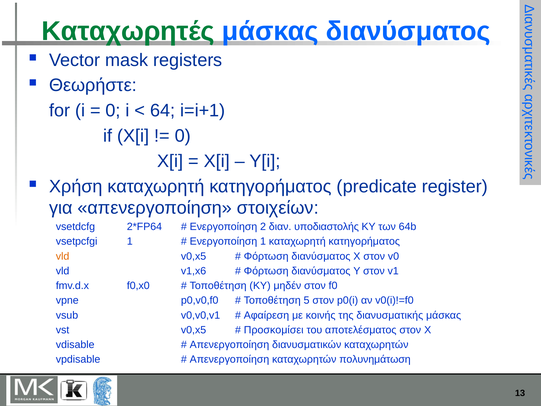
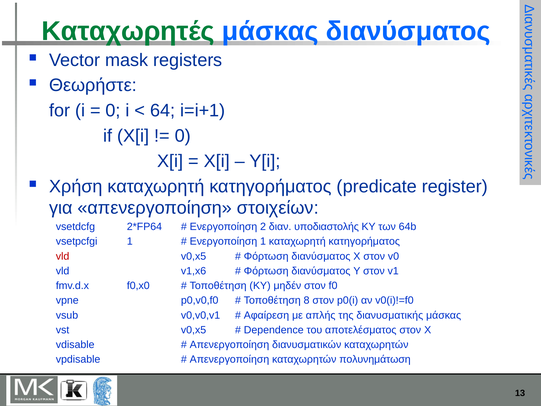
vld at (63, 256) colour: orange -> red
5: 5 -> 8
κοινής: κοινής -> απλής
Προσκομίσει: Προσκομίσει -> Dependence
